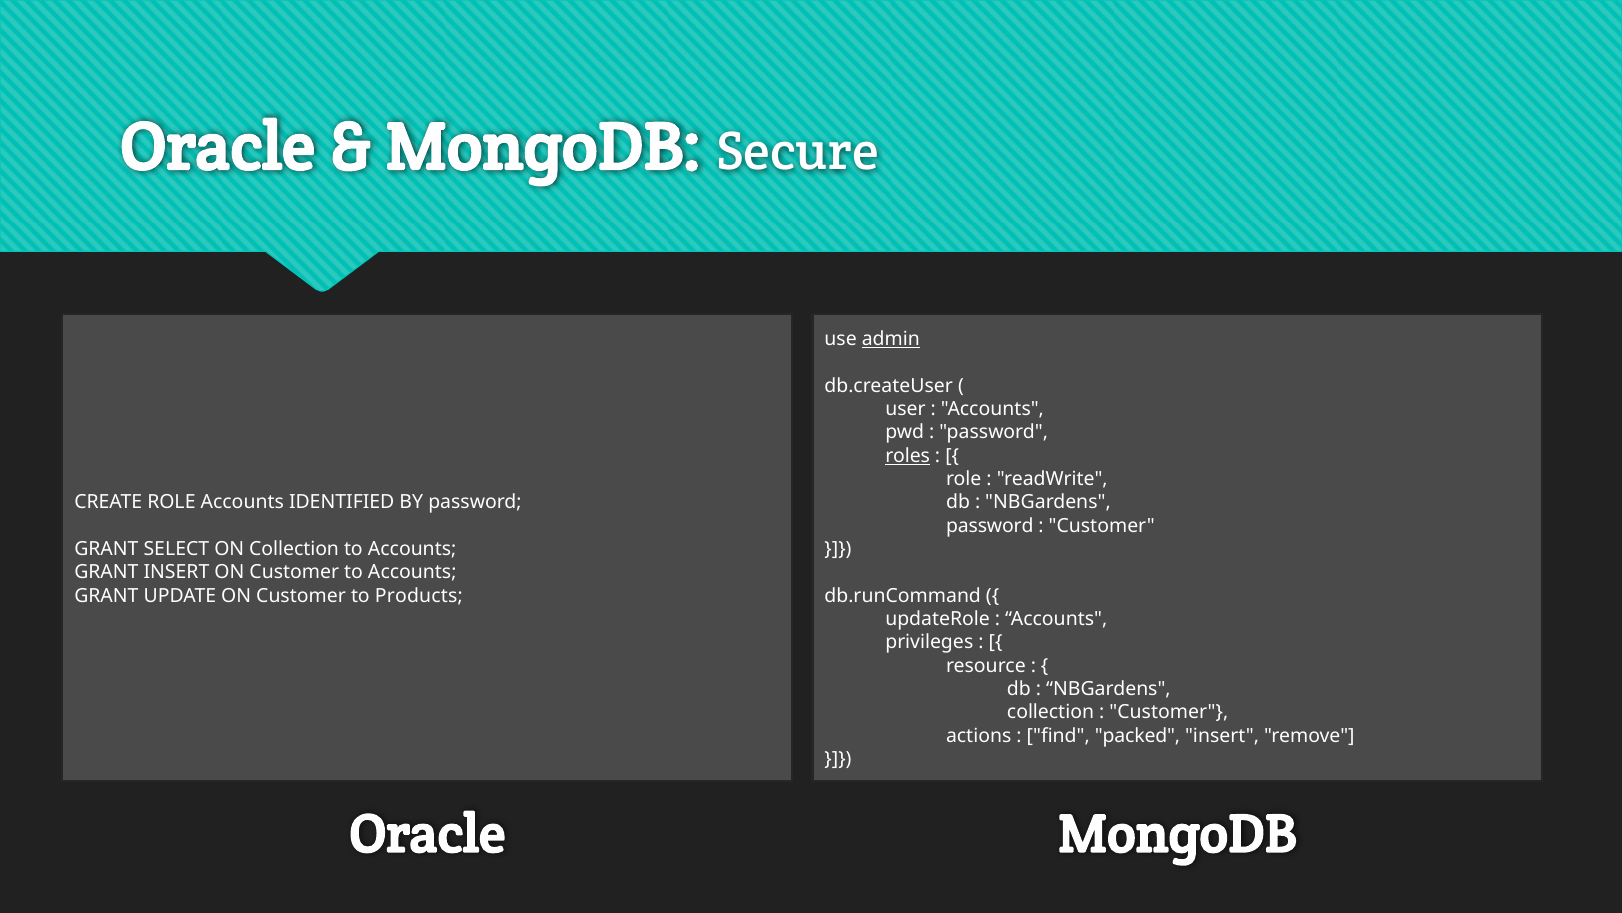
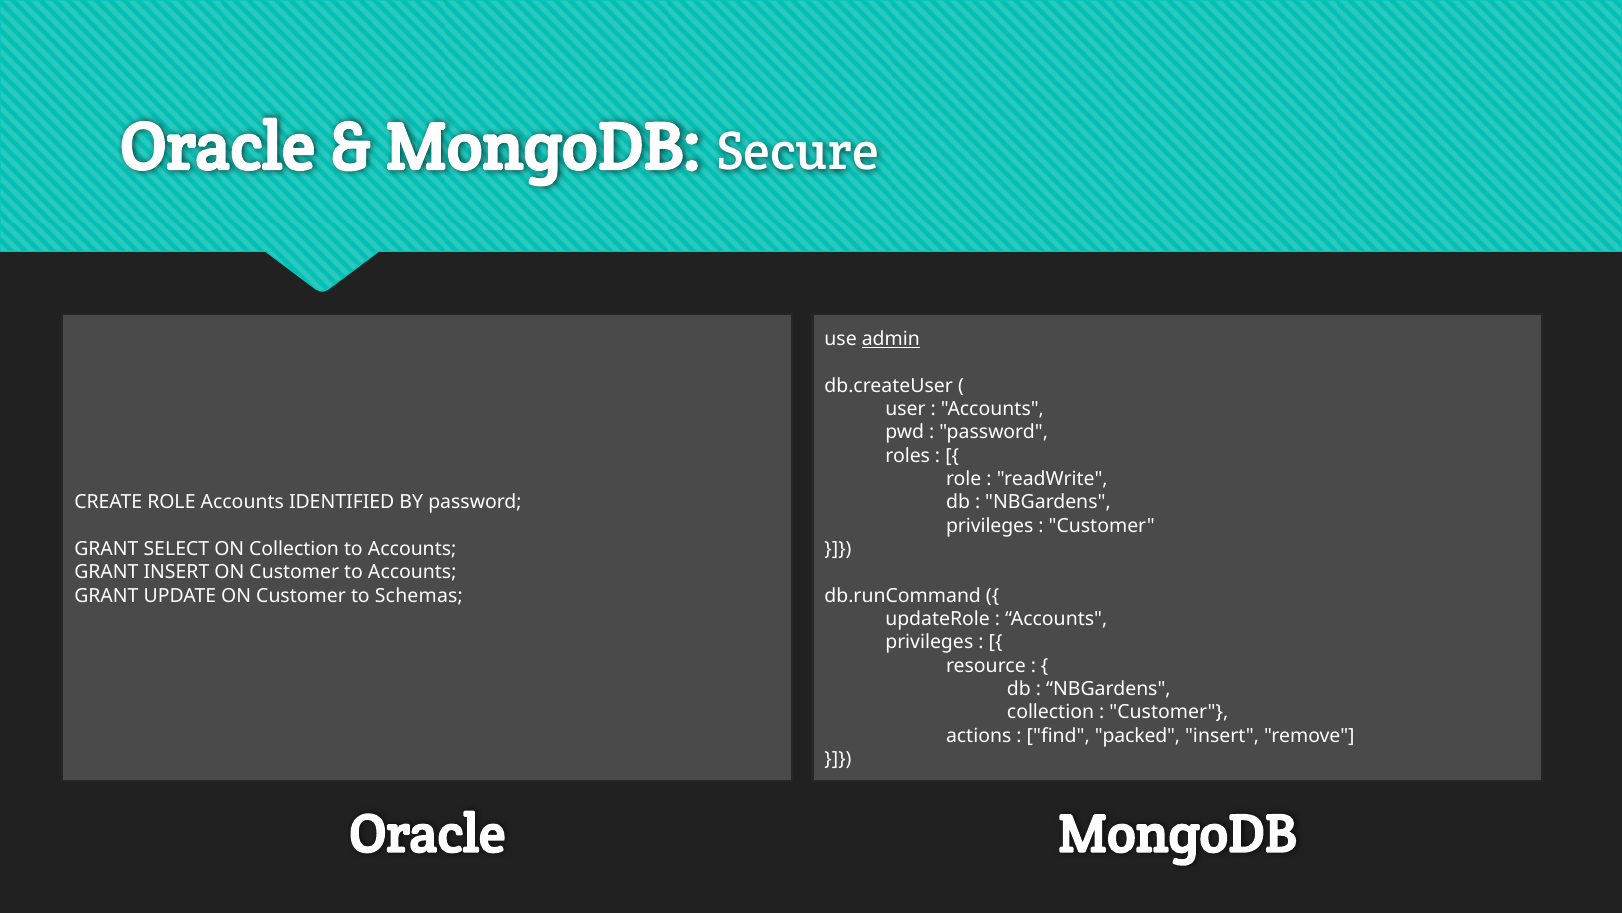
roles underline: present -> none
password at (990, 525): password -> privileges
Products: Products -> Schemas
